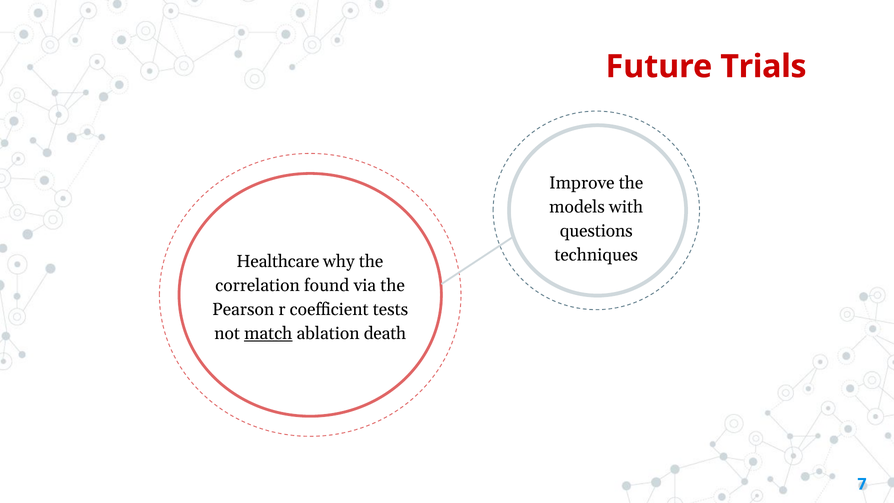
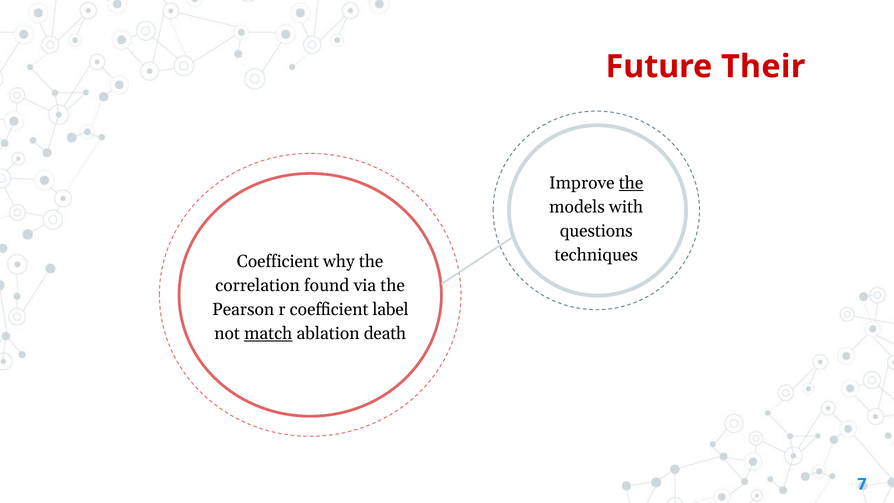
Trials: Trials -> Their
the at (631, 183) underline: none -> present
Healthcare at (278, 262): Healthcare -> Coefficient
tests: tests -> label
